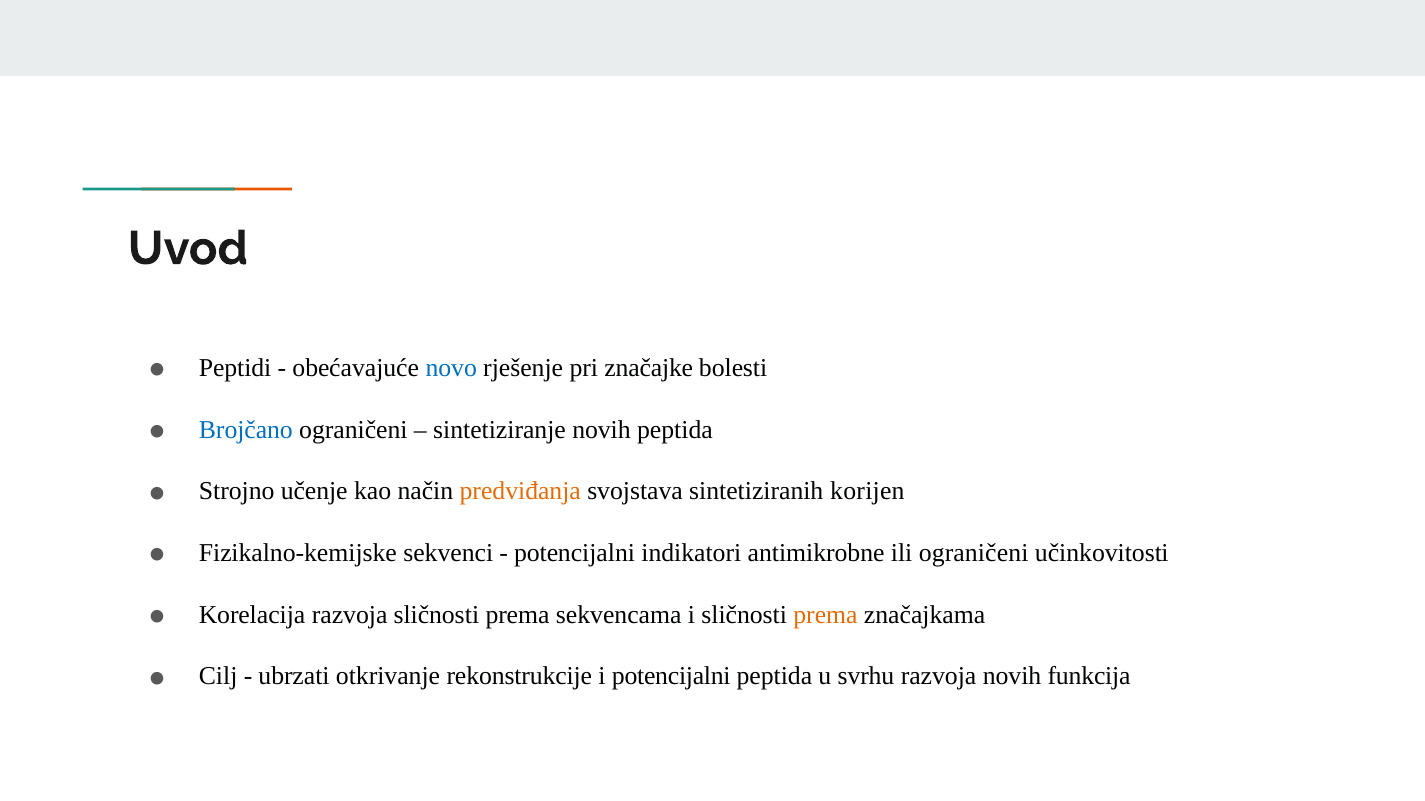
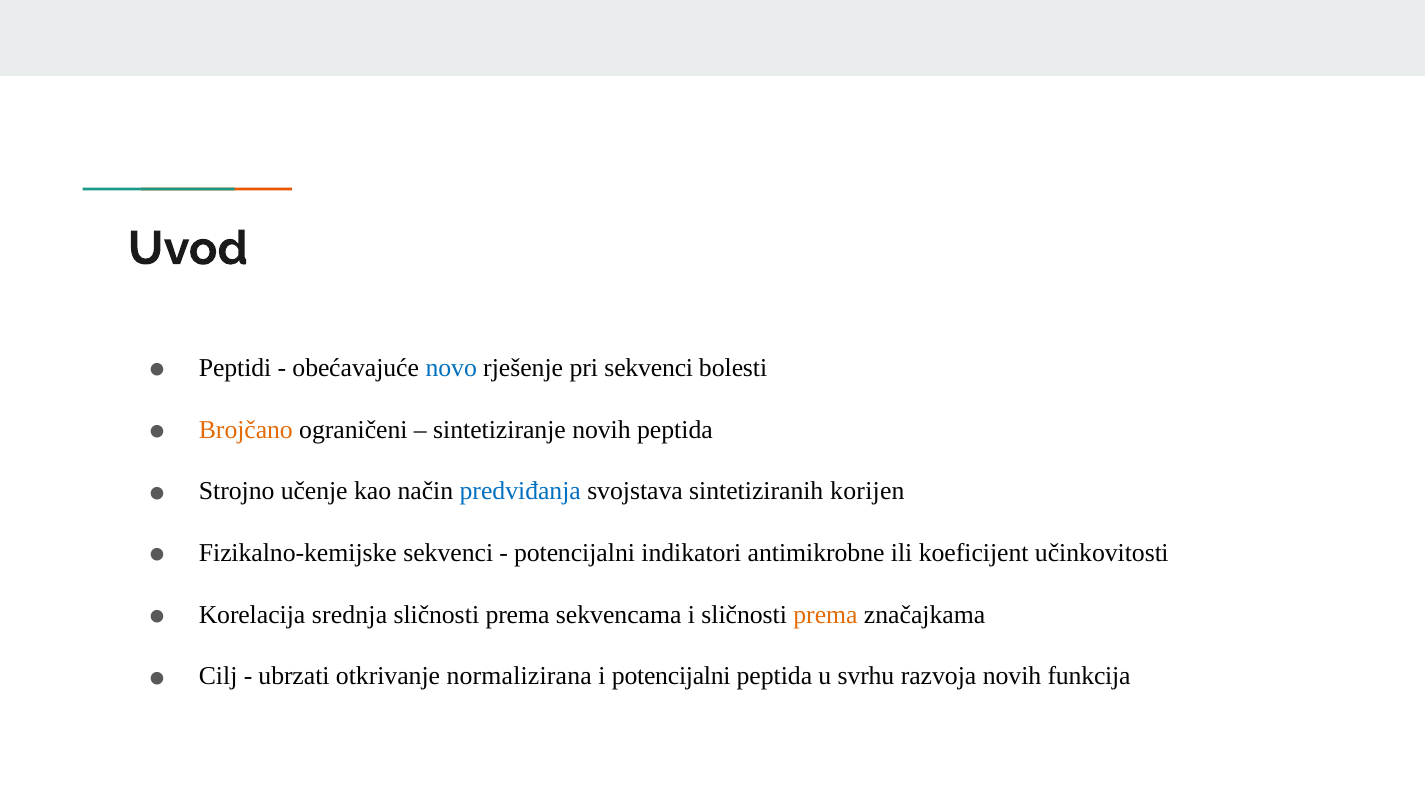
pri značajke: značajke -> sekvenci
Brojčano colour: blue -> orange
predviđanja colour: orange -> blue
ili ograničeni: ograničeni -> koeficijent
Korelacija razvoja: razvoja -> srednja
rekonstrukcije: rekonstrukcije -> normalizirana
